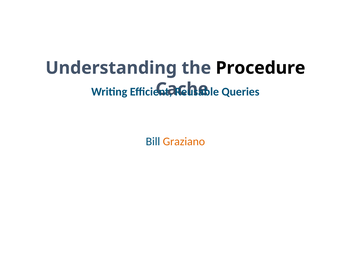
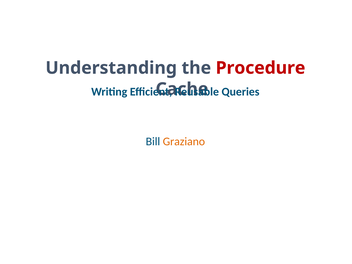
Procedure colour: black -> red
